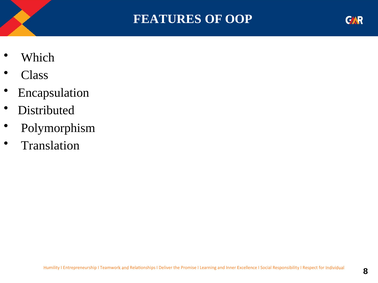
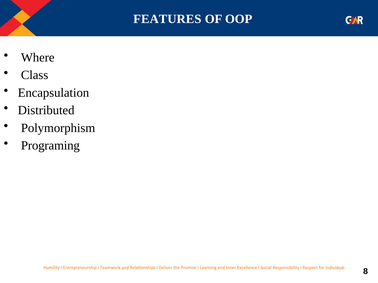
Which: Which -> Where
Translation: Translation -> Programing
